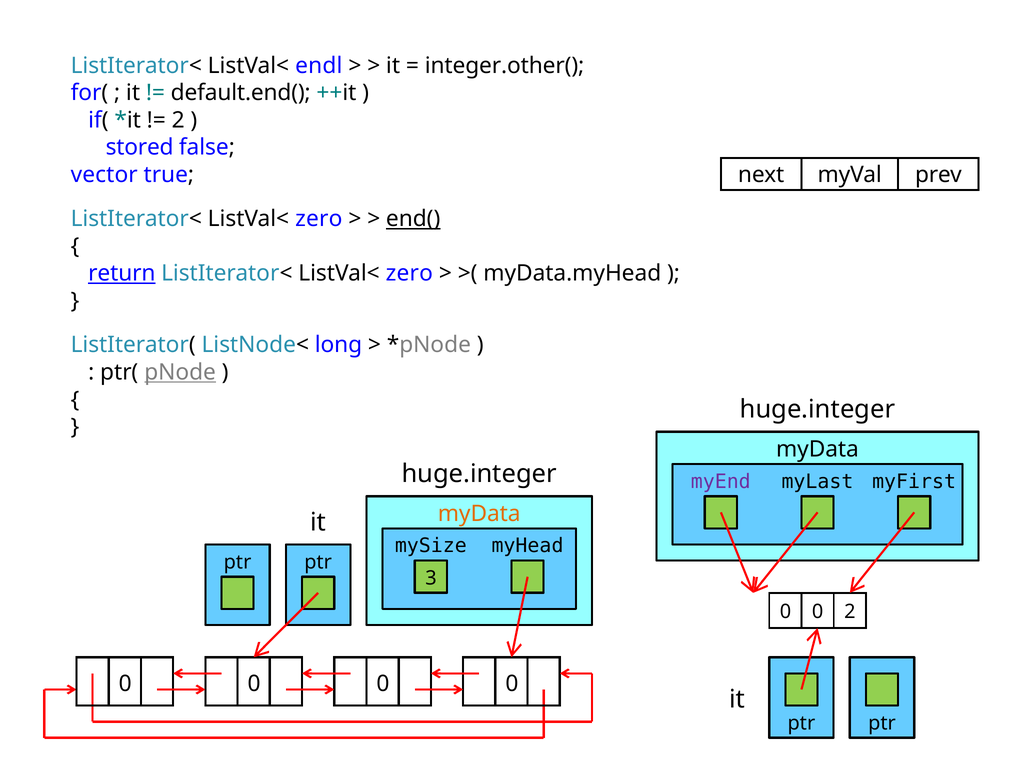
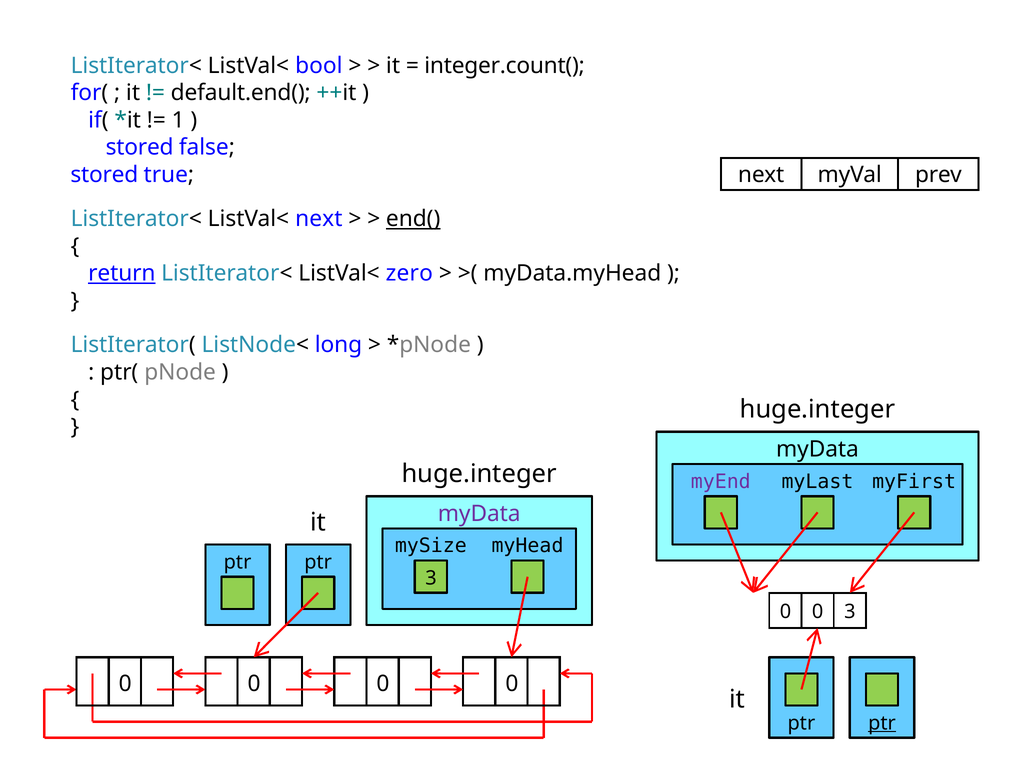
endl: endl -> bool
integer.other(: integer.other( -> integer.count(
2 at (178, 120): 2 -> 1
vector at (104, 175): vector -> stored
zero at (319, 219): zero -> next
pNode underline: present -> none
myData at (479, 514) colour: orange -> purple
0 2: 2 -> 3
ptr at (882, 723) underline: none -> present
